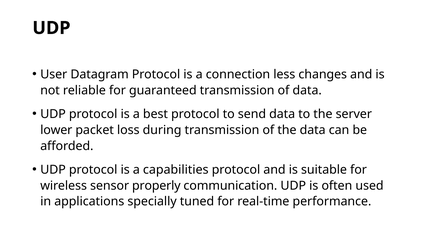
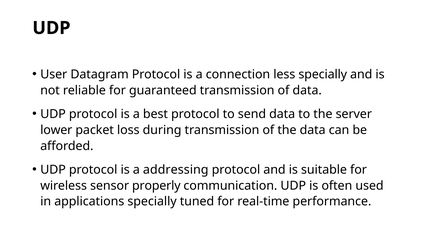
less changes: changes -> specially
capabilities: capabilities -> addressing
